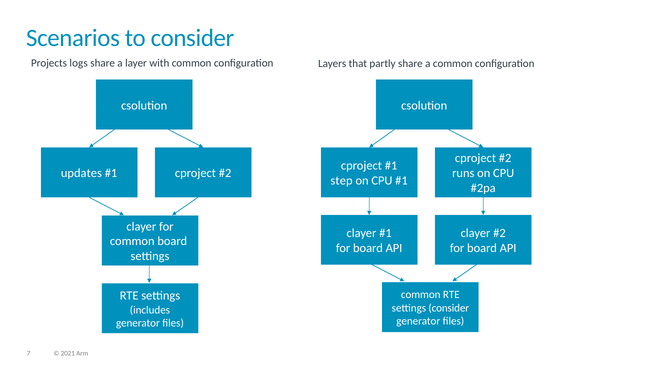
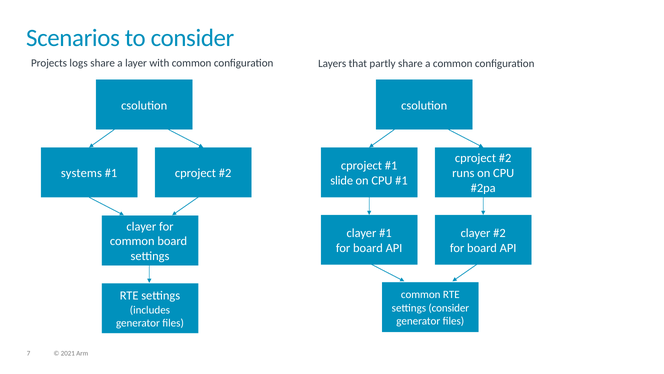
updates: updates -> systems
step: step -> slide
